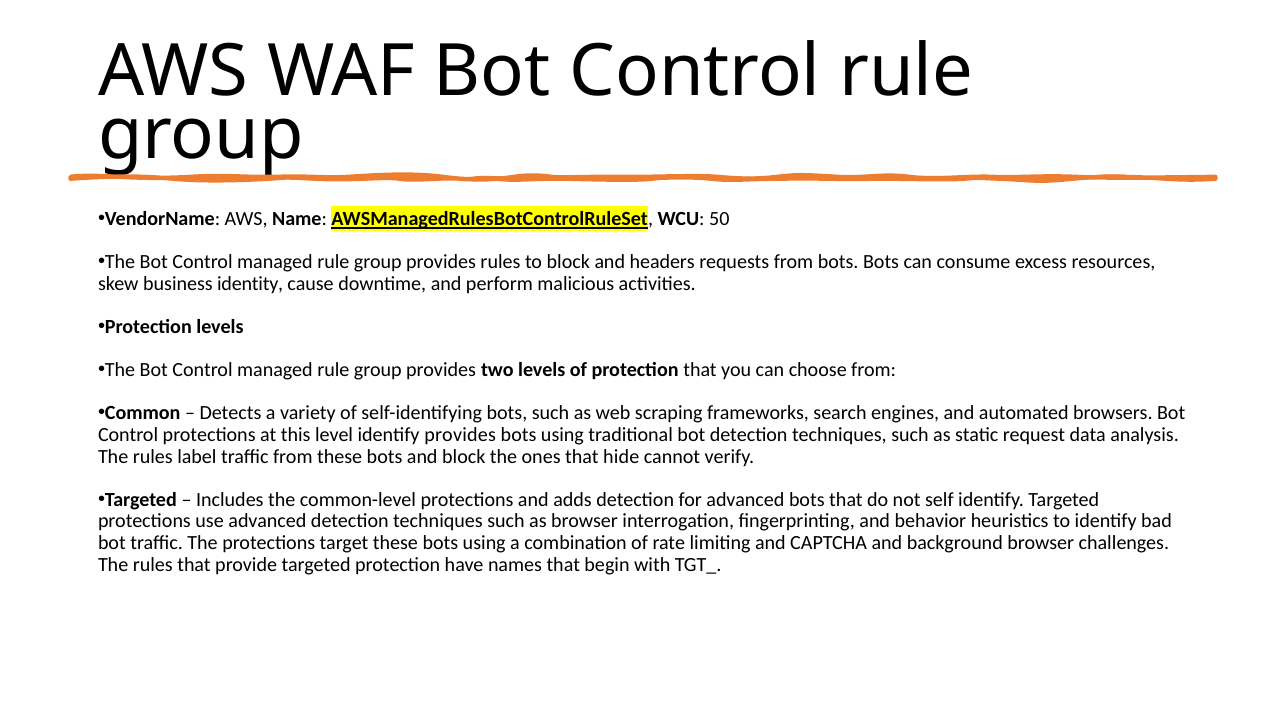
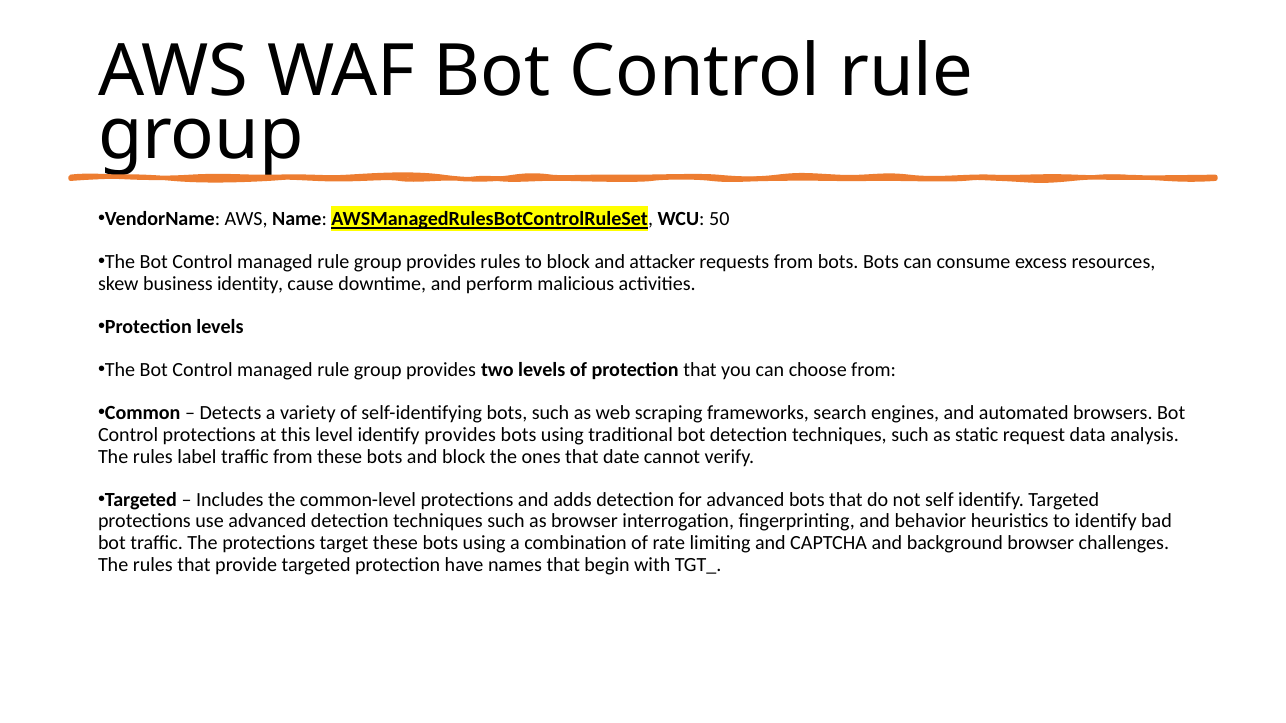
headers: headers -> attacker
hide: hide -> date
